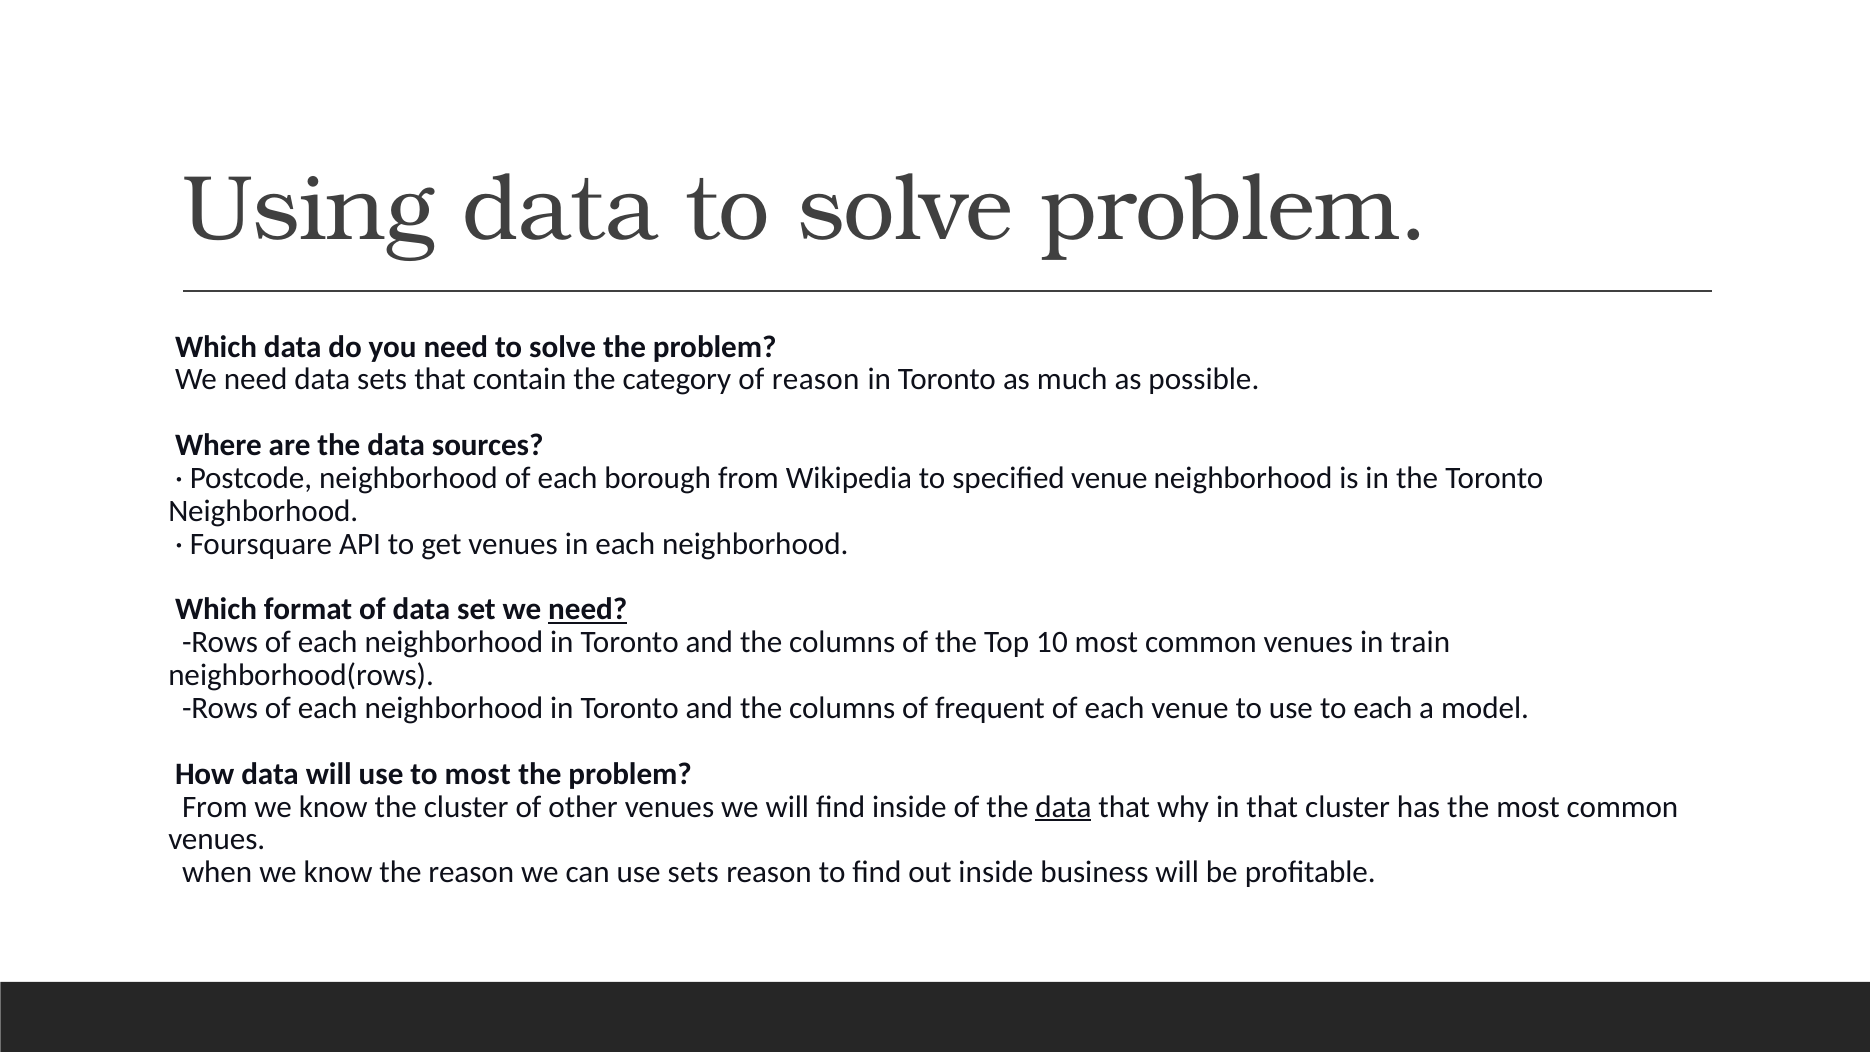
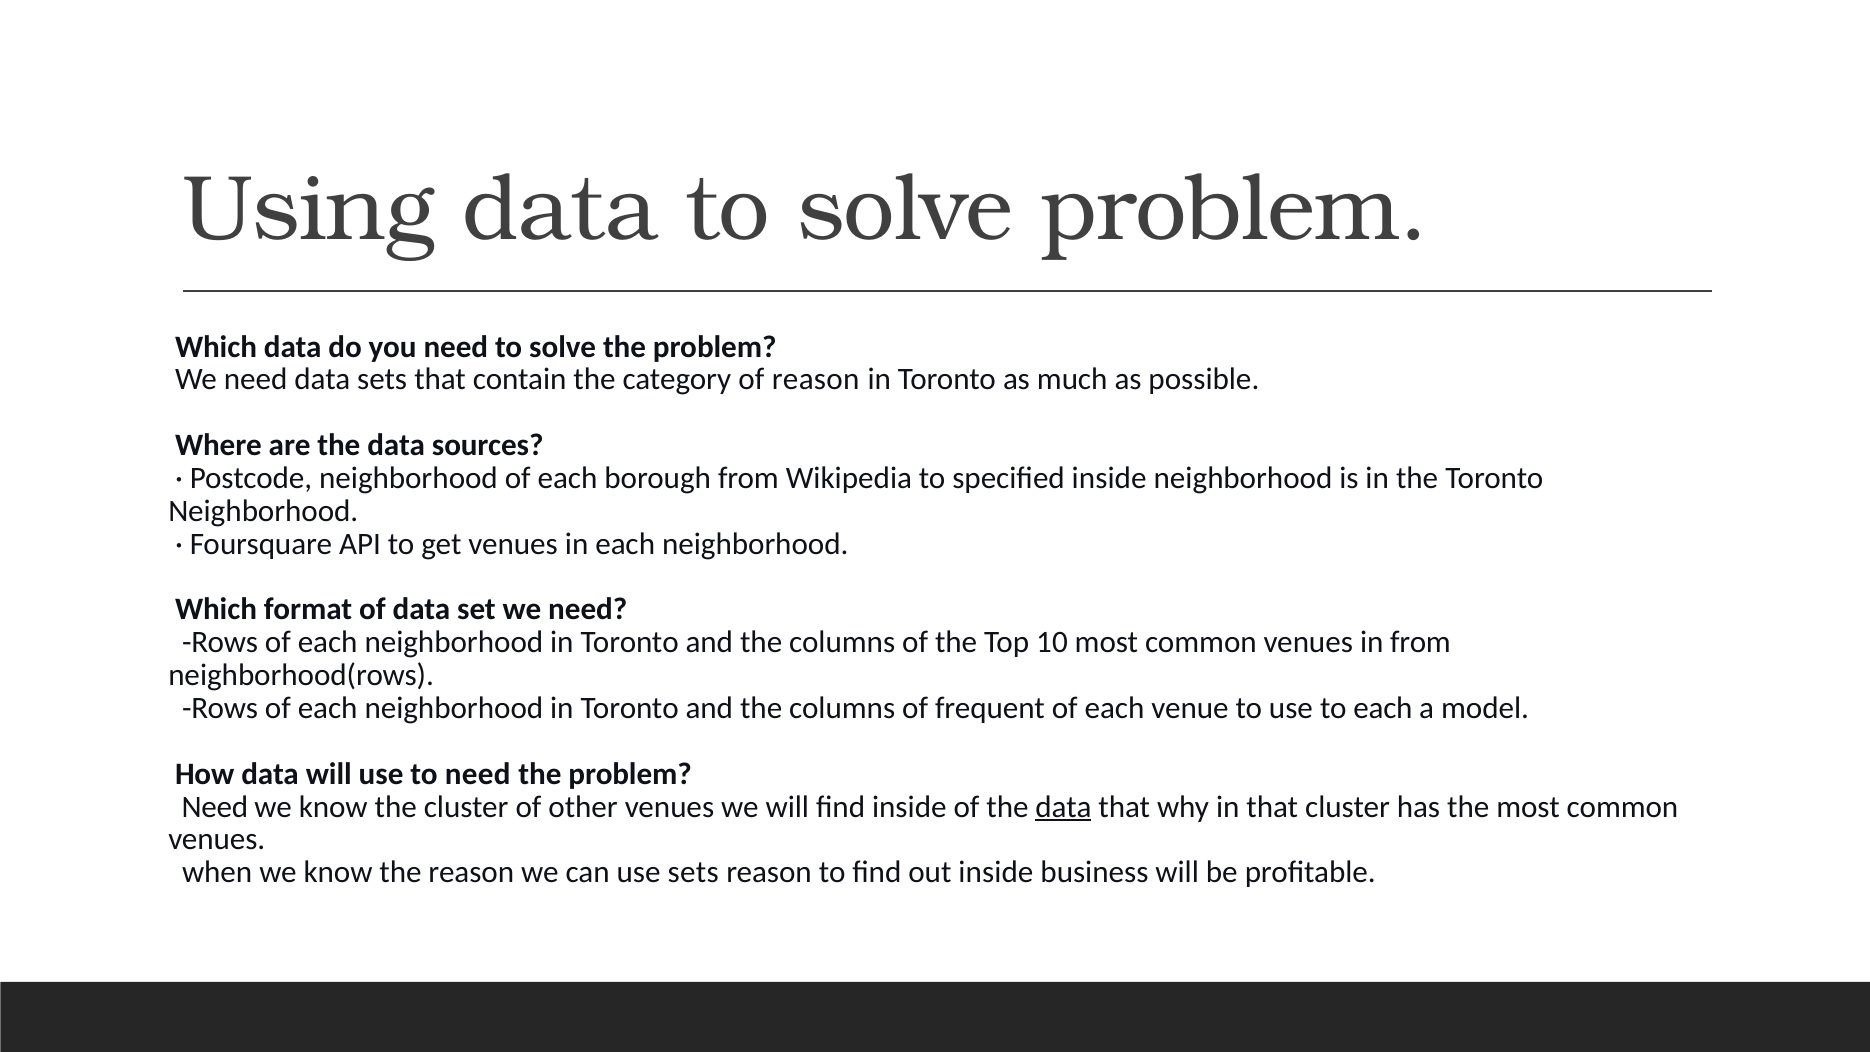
specified venue: venue -> inside
need at (588, 610) underline: present -> none
in train: train -> from
to most: most -> need
From at (215, 807): From -> Need
